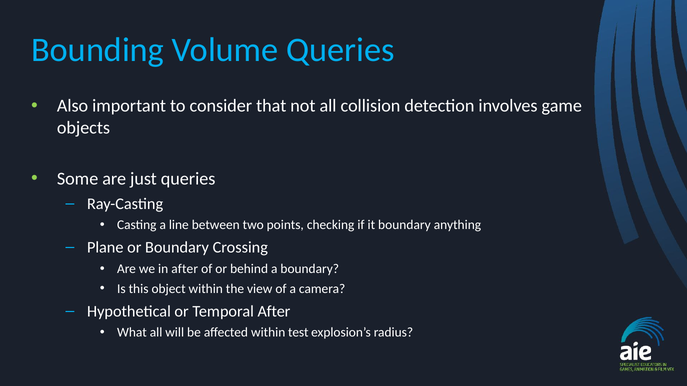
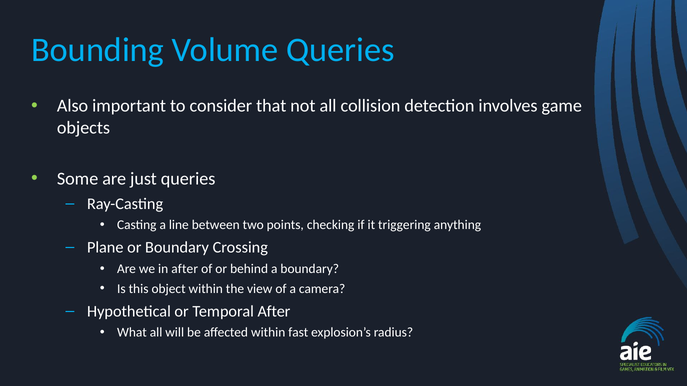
it boundary: boundary -> triggering
test: test -> fast
